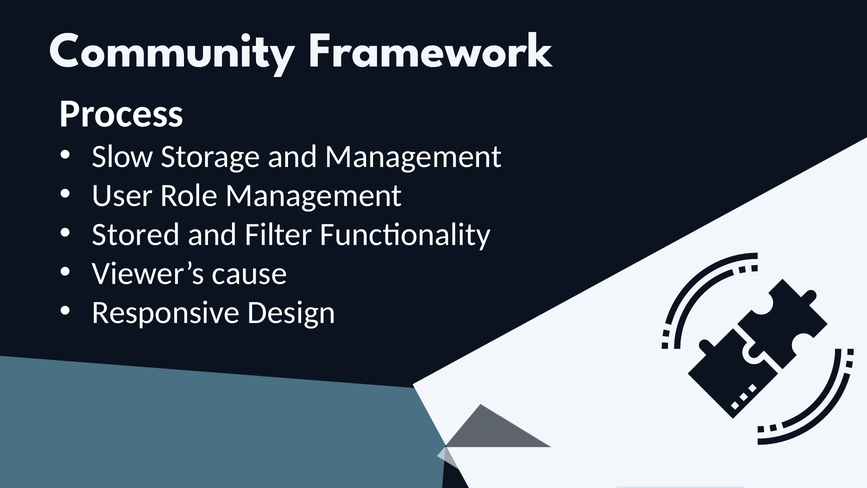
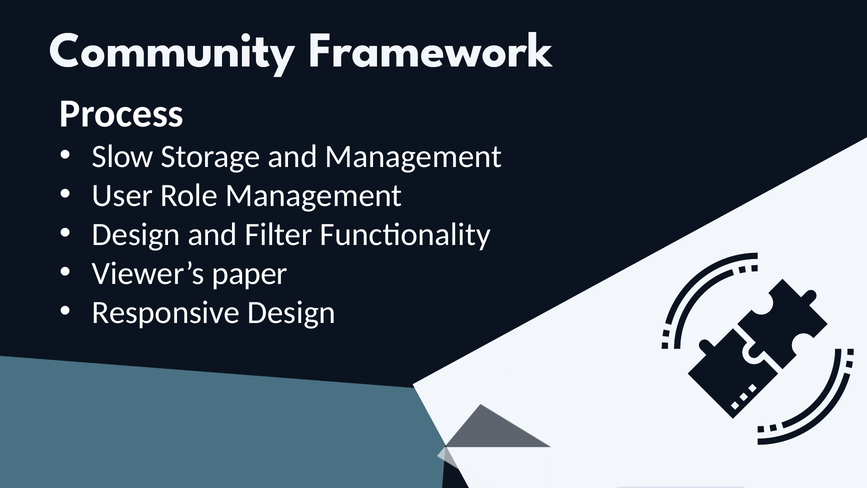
Stored at (136, 234): Stored -> Design
cause: cause -> paper
